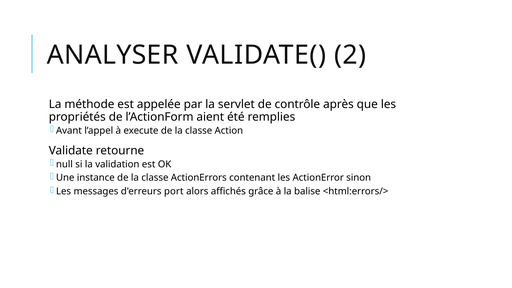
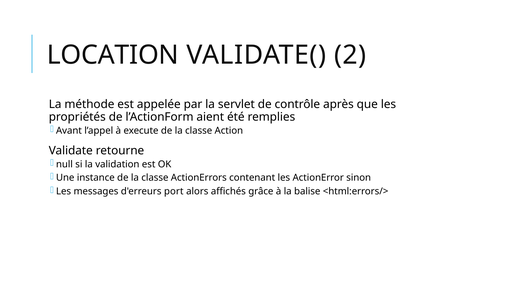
ANALYSER: ANALYSER -> LOCATION
